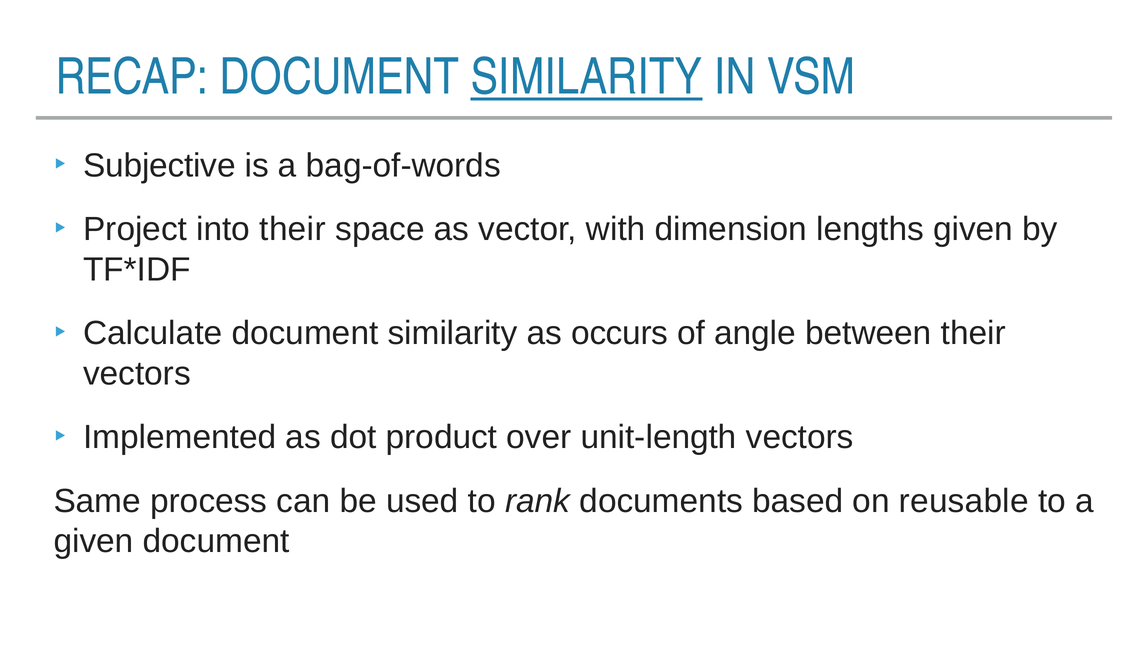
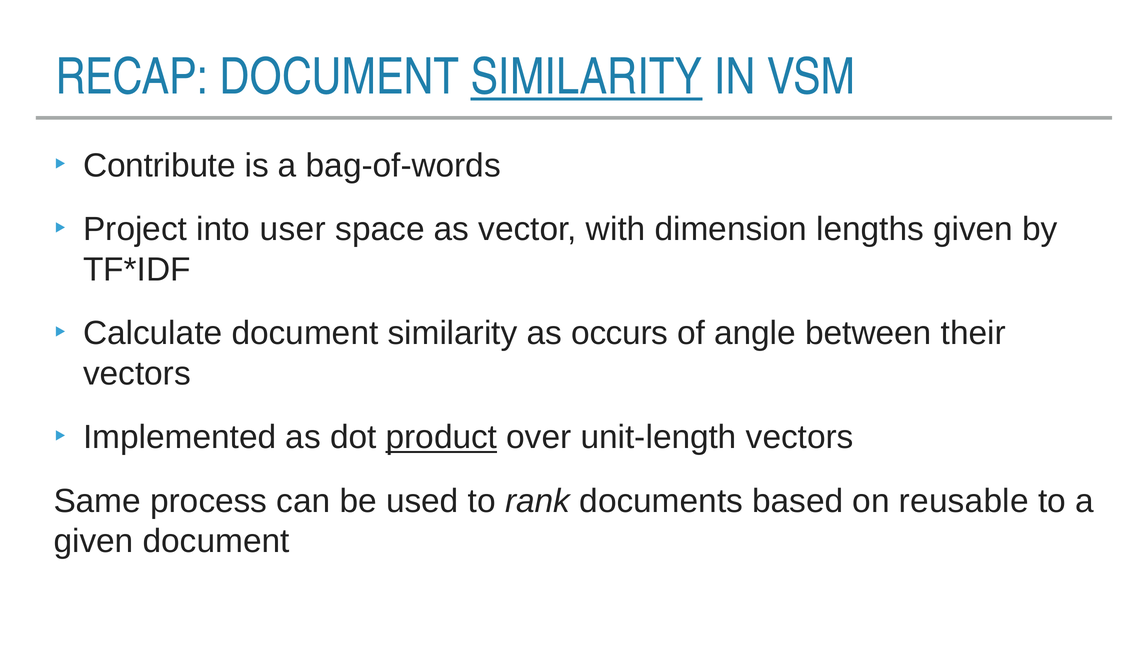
Subjective: Subjective -> Contribute
into their: their -> user
product underline: none -> present
